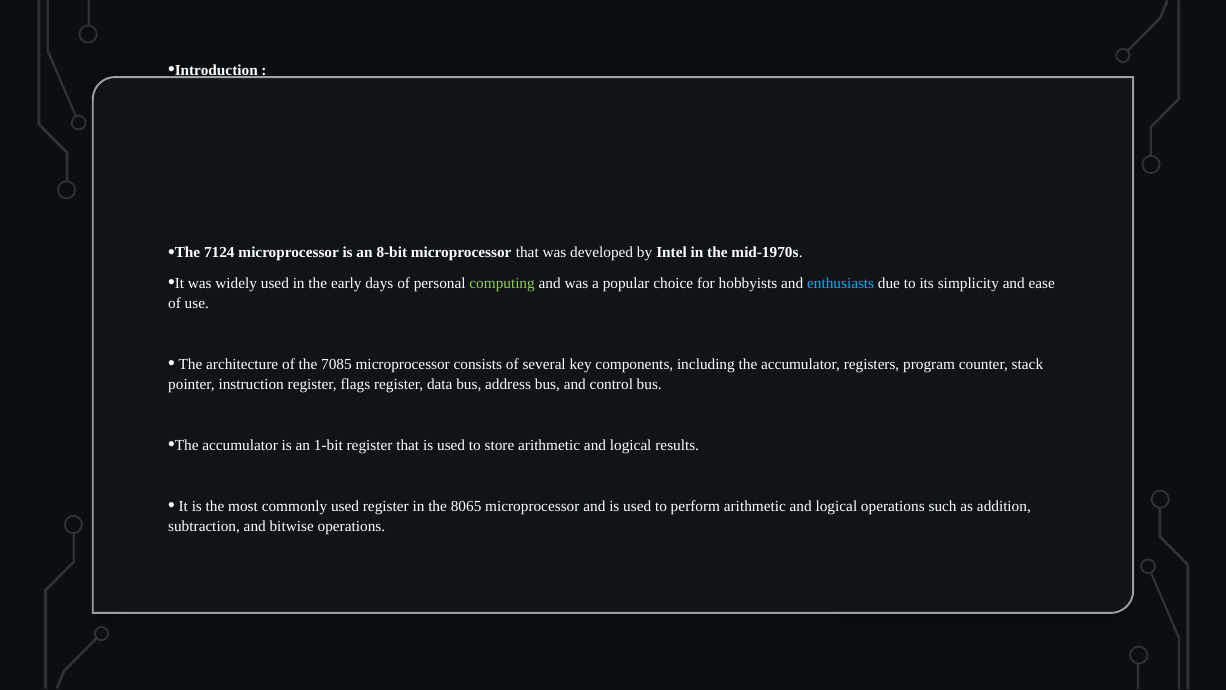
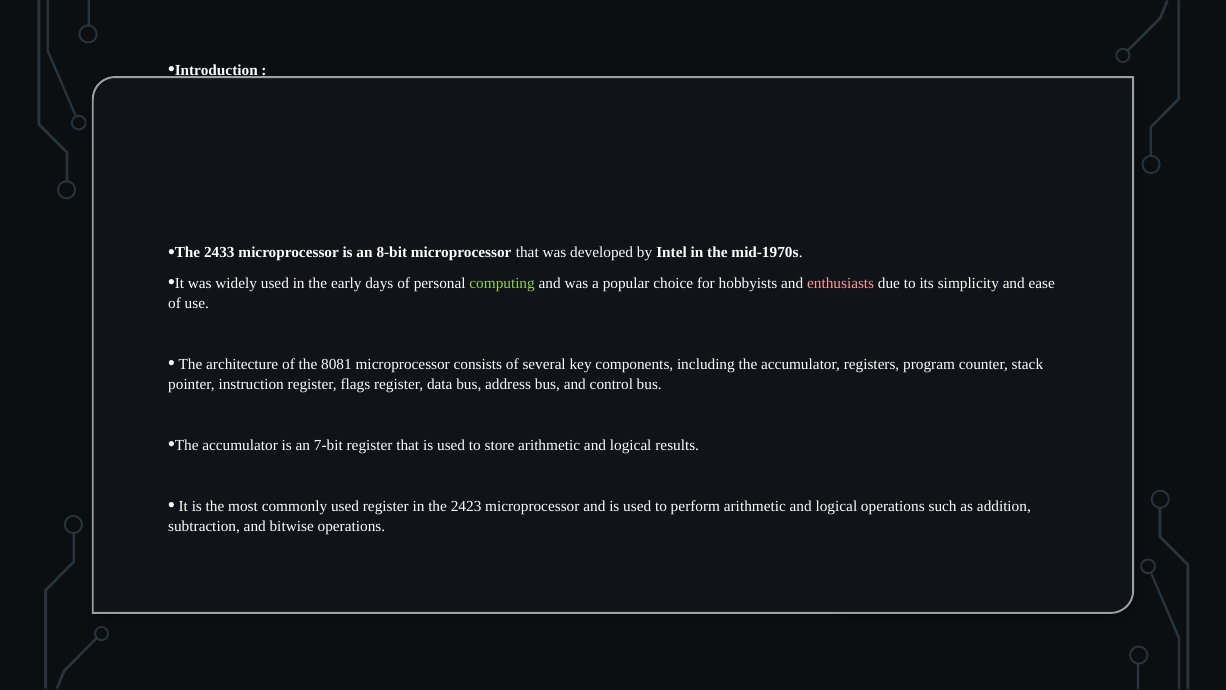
7124: 7124 -> 2433
enthusiasts colour: light blue -> pink
7085: 7085 -> 8081
1-bit: 1-bit -> 7-bit
8065: 8065 -> 2423
